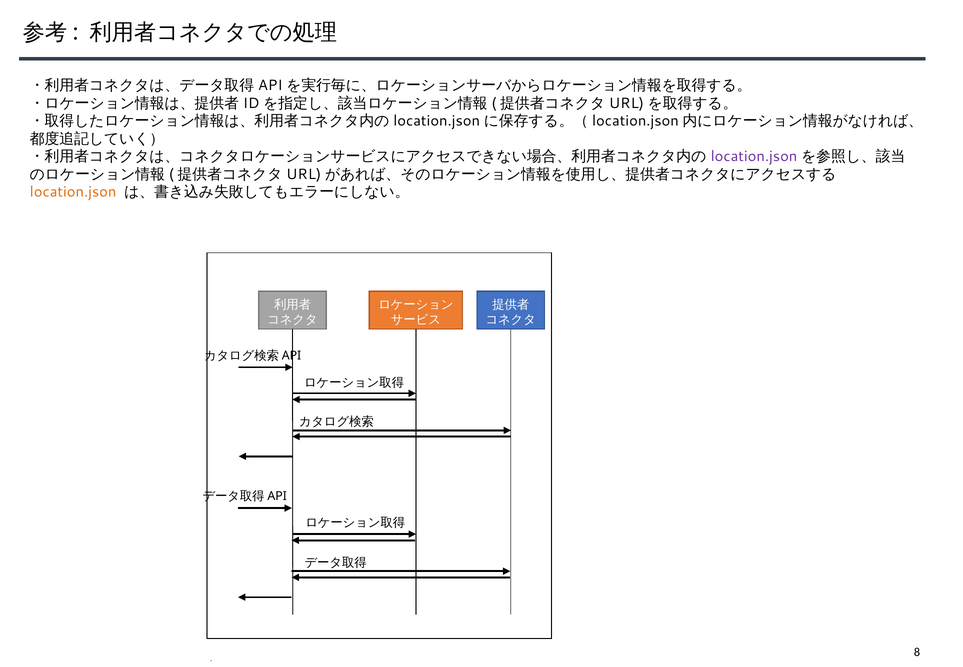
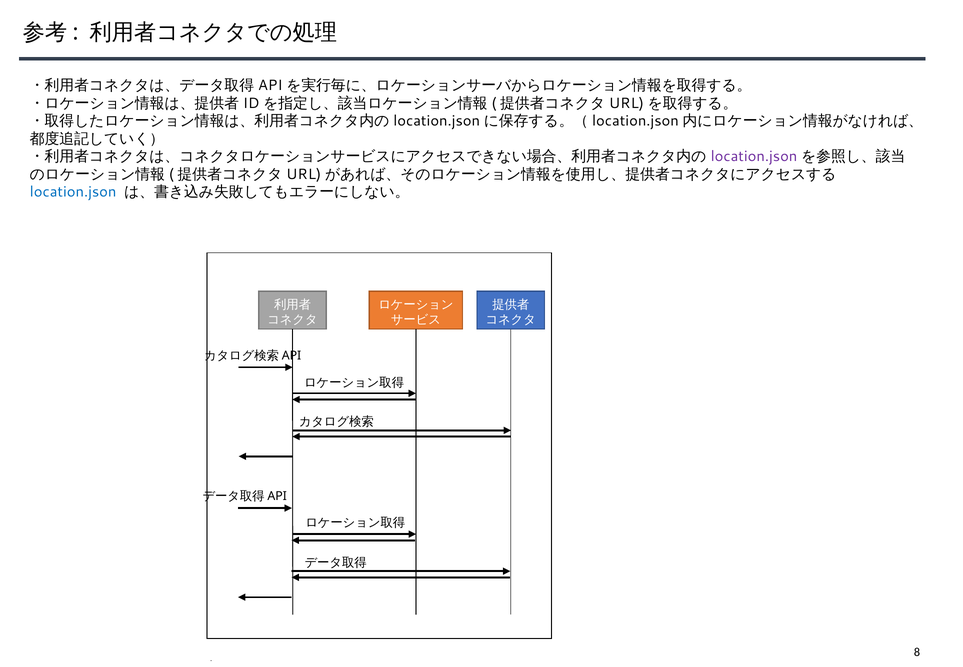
location.json at (73, 192) colour: orange -> blue
